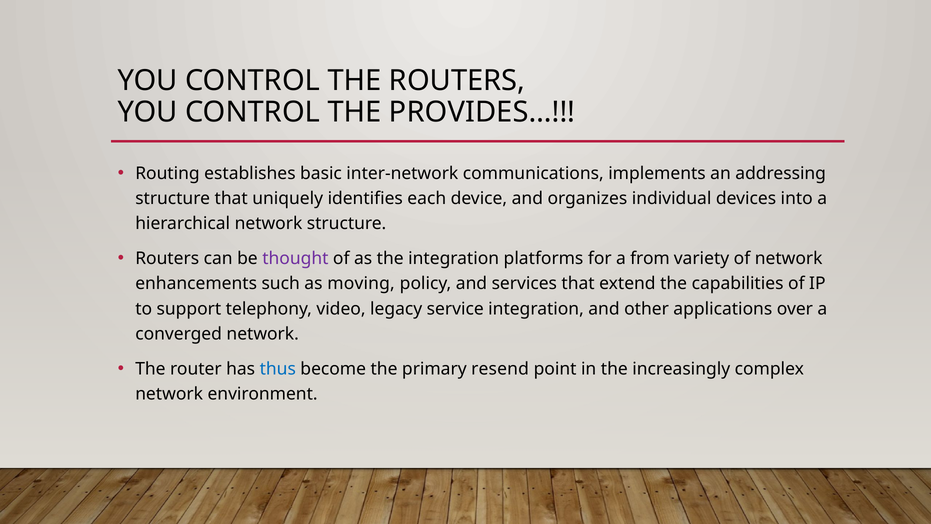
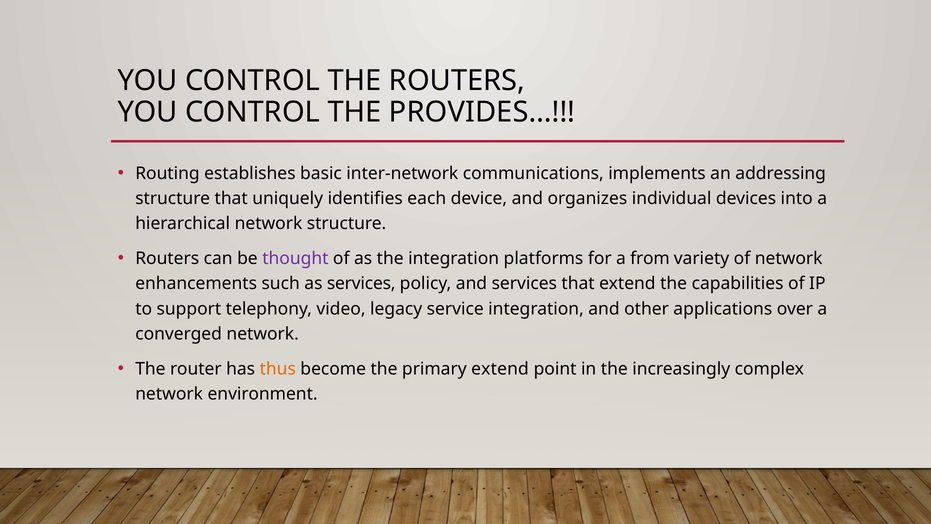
as moving: moving -> services
thus colour: blue -> orange
primary resend: resend -> extend
